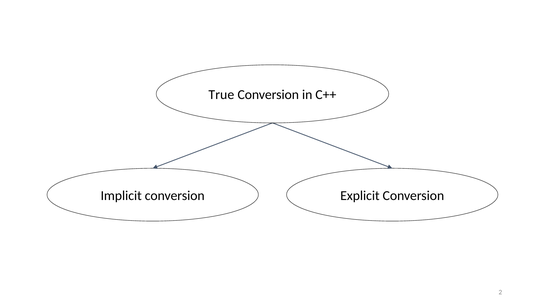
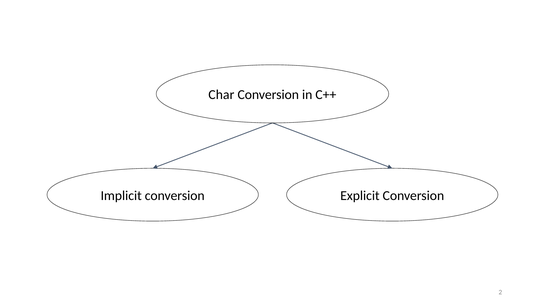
True: True -> Char
